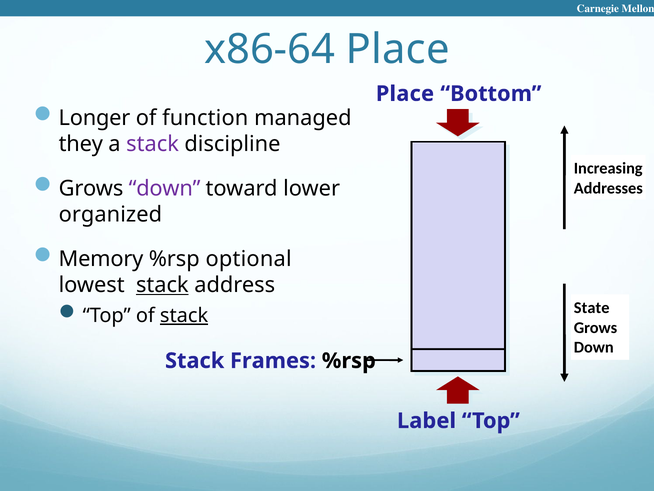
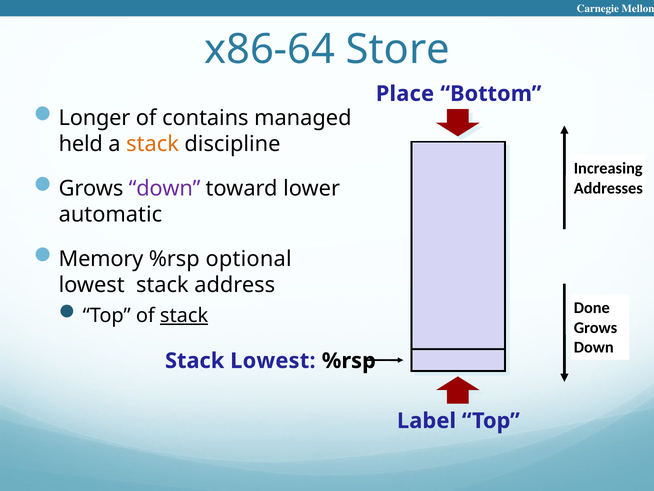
x86-64 Place: Place -> Store
function: function -> contains
they: they -> held
stack at (153, 144) colour: purple -> orange
organized: organized -> automatic
stack at (162, 285) underline: present -> none
State: State -> Done
Stack Frames: Frames -> Lowest
